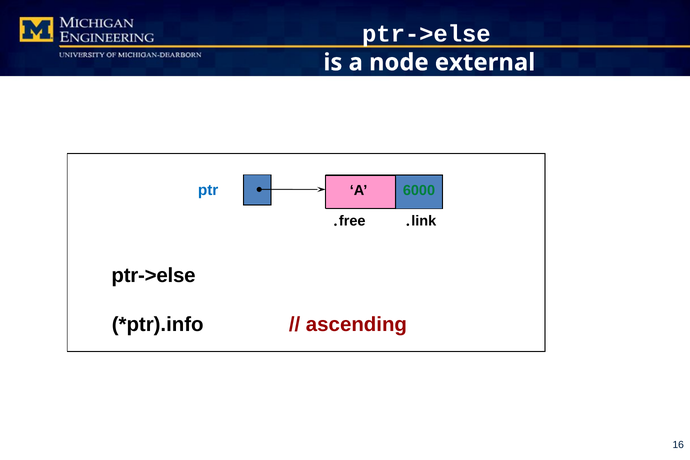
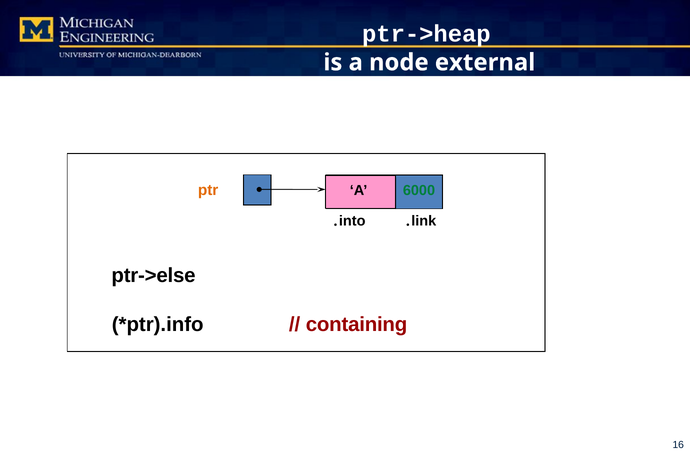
ptr->else at (426, 34): ptr->else -> ptr->heap
ptr colour: blue -> orange
free: free -> into
ascending: ascending -> containing
